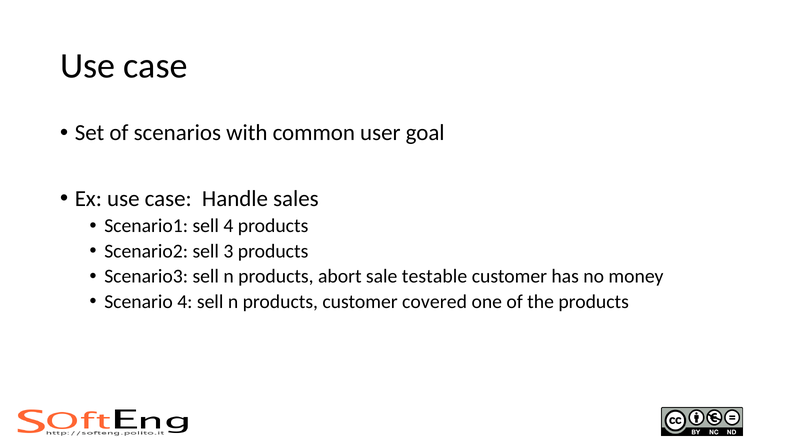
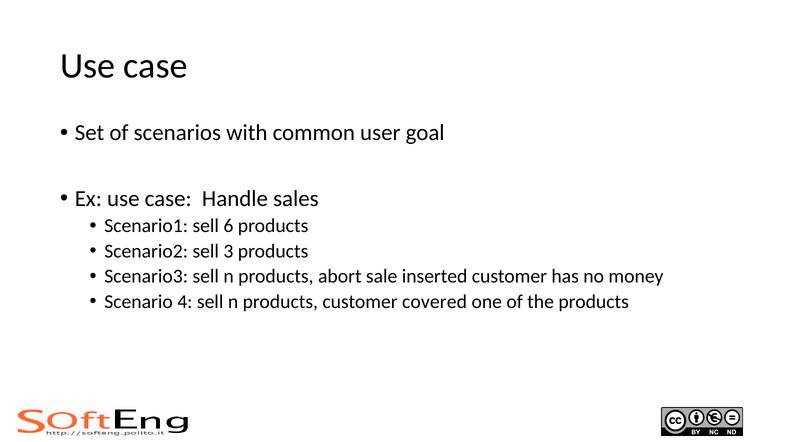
sell 4: 4 -> 6
testable: testable -> inserted
